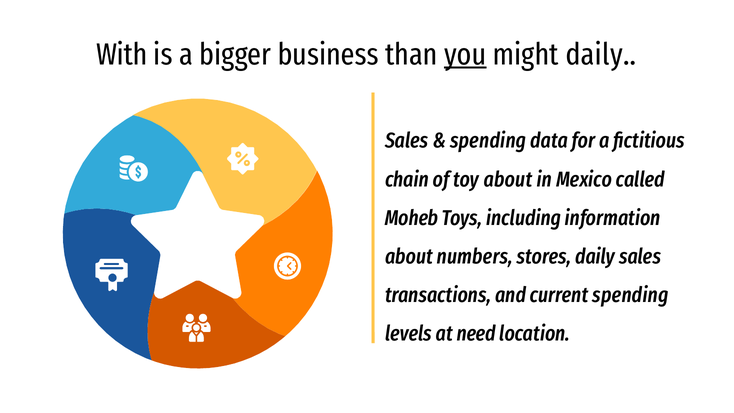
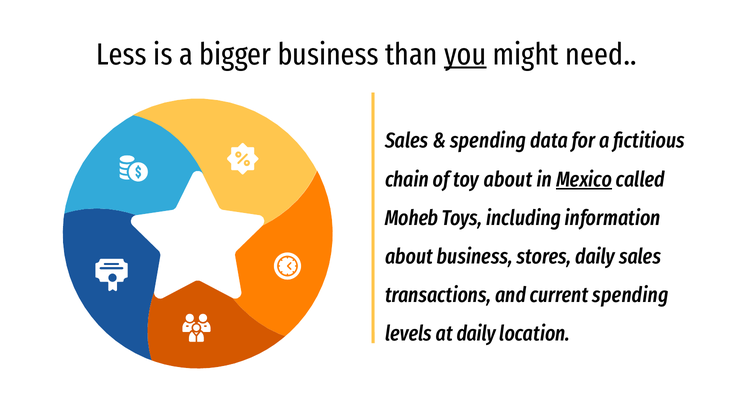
With: With -> Less
might daily: daily -> need
Mexico underline: none -> present
about numbers: numbers -> business
at need: need -> daily
